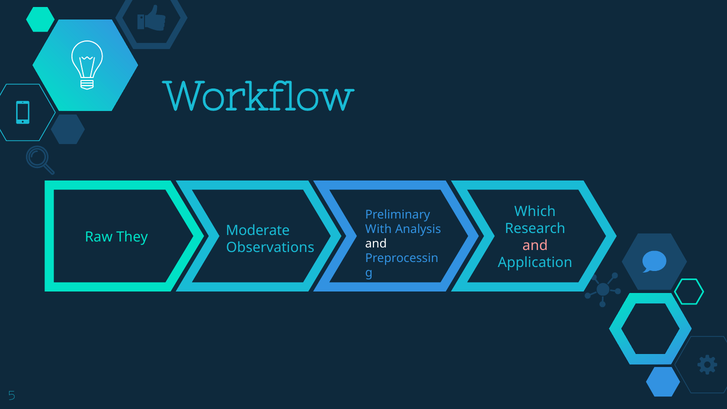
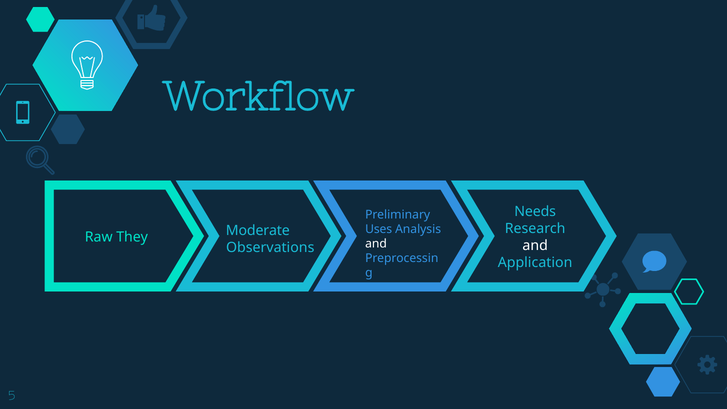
Which: Which -> Needs
With: With -> Uses
and at (535, 245) colour: pink -> white
